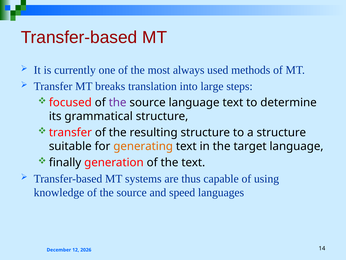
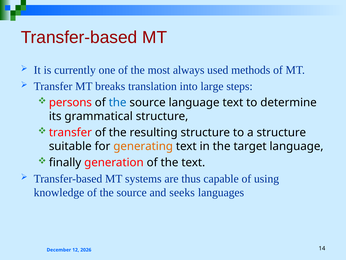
focused: focused -> persons
the at (118, 102) colour: purple -> blue
speed: speed -> seeks
